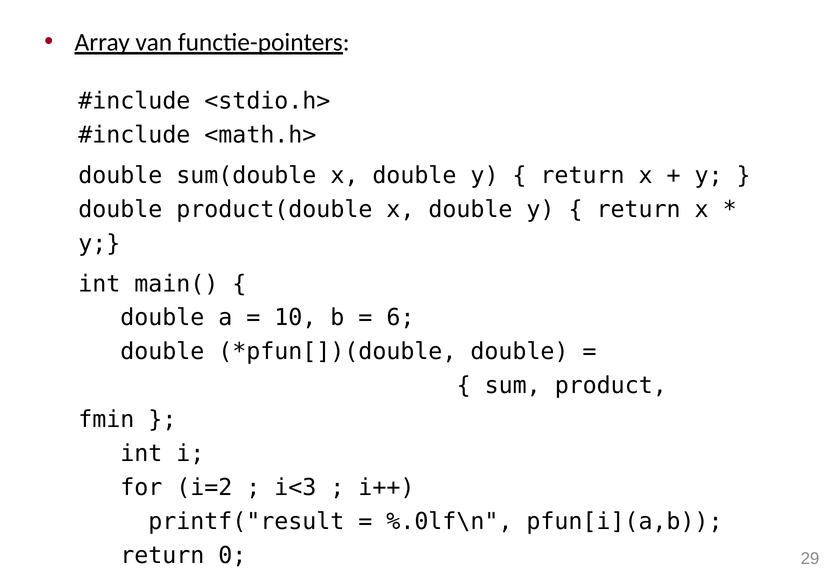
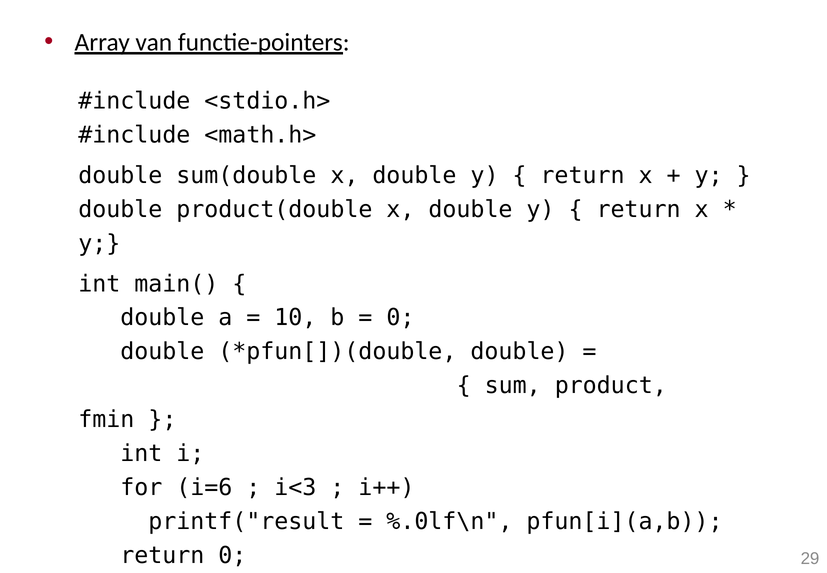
6 at (400, 318): 6 -> 0
i=2: i=2 -> i=6
